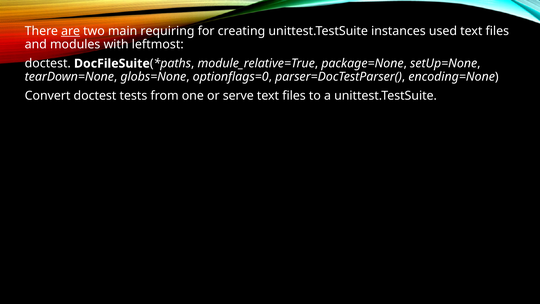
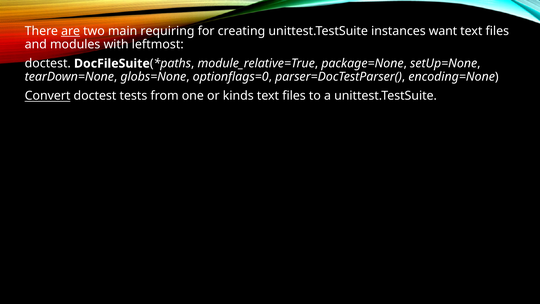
used: used -> want
Convert underline: none -> present
serve: serve -> kinds
